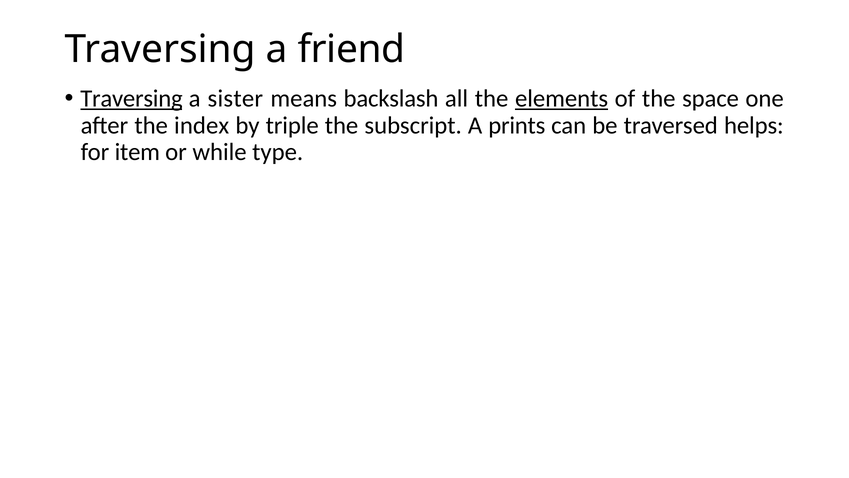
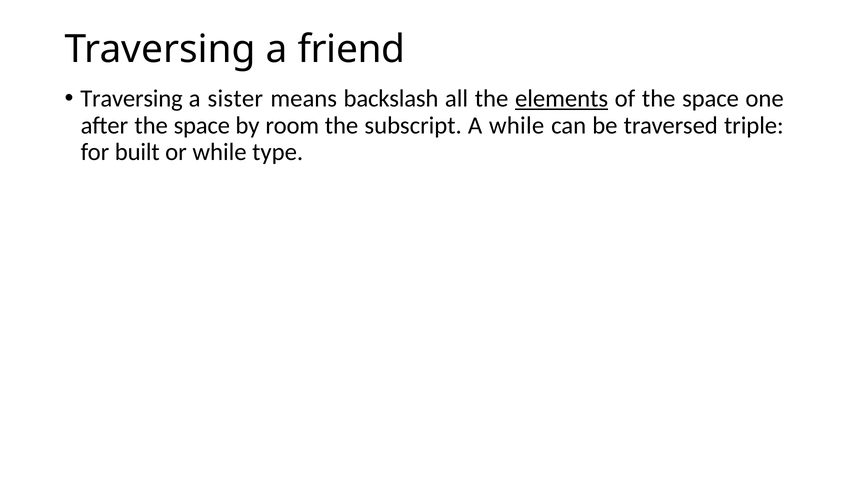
Traversing at (131, 99) underline: present -> none
after the index: index -> space
triple: triple -> room
A prints: prints -> while
helps: helps -> triple
item: item -> built
